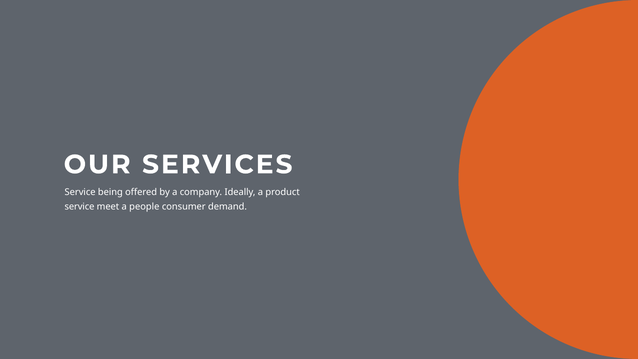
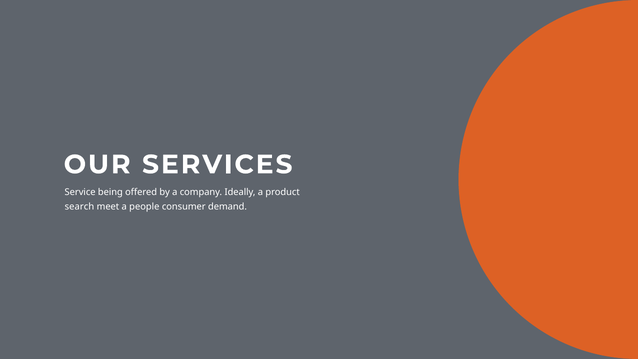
service at (80, 207): service -> search
